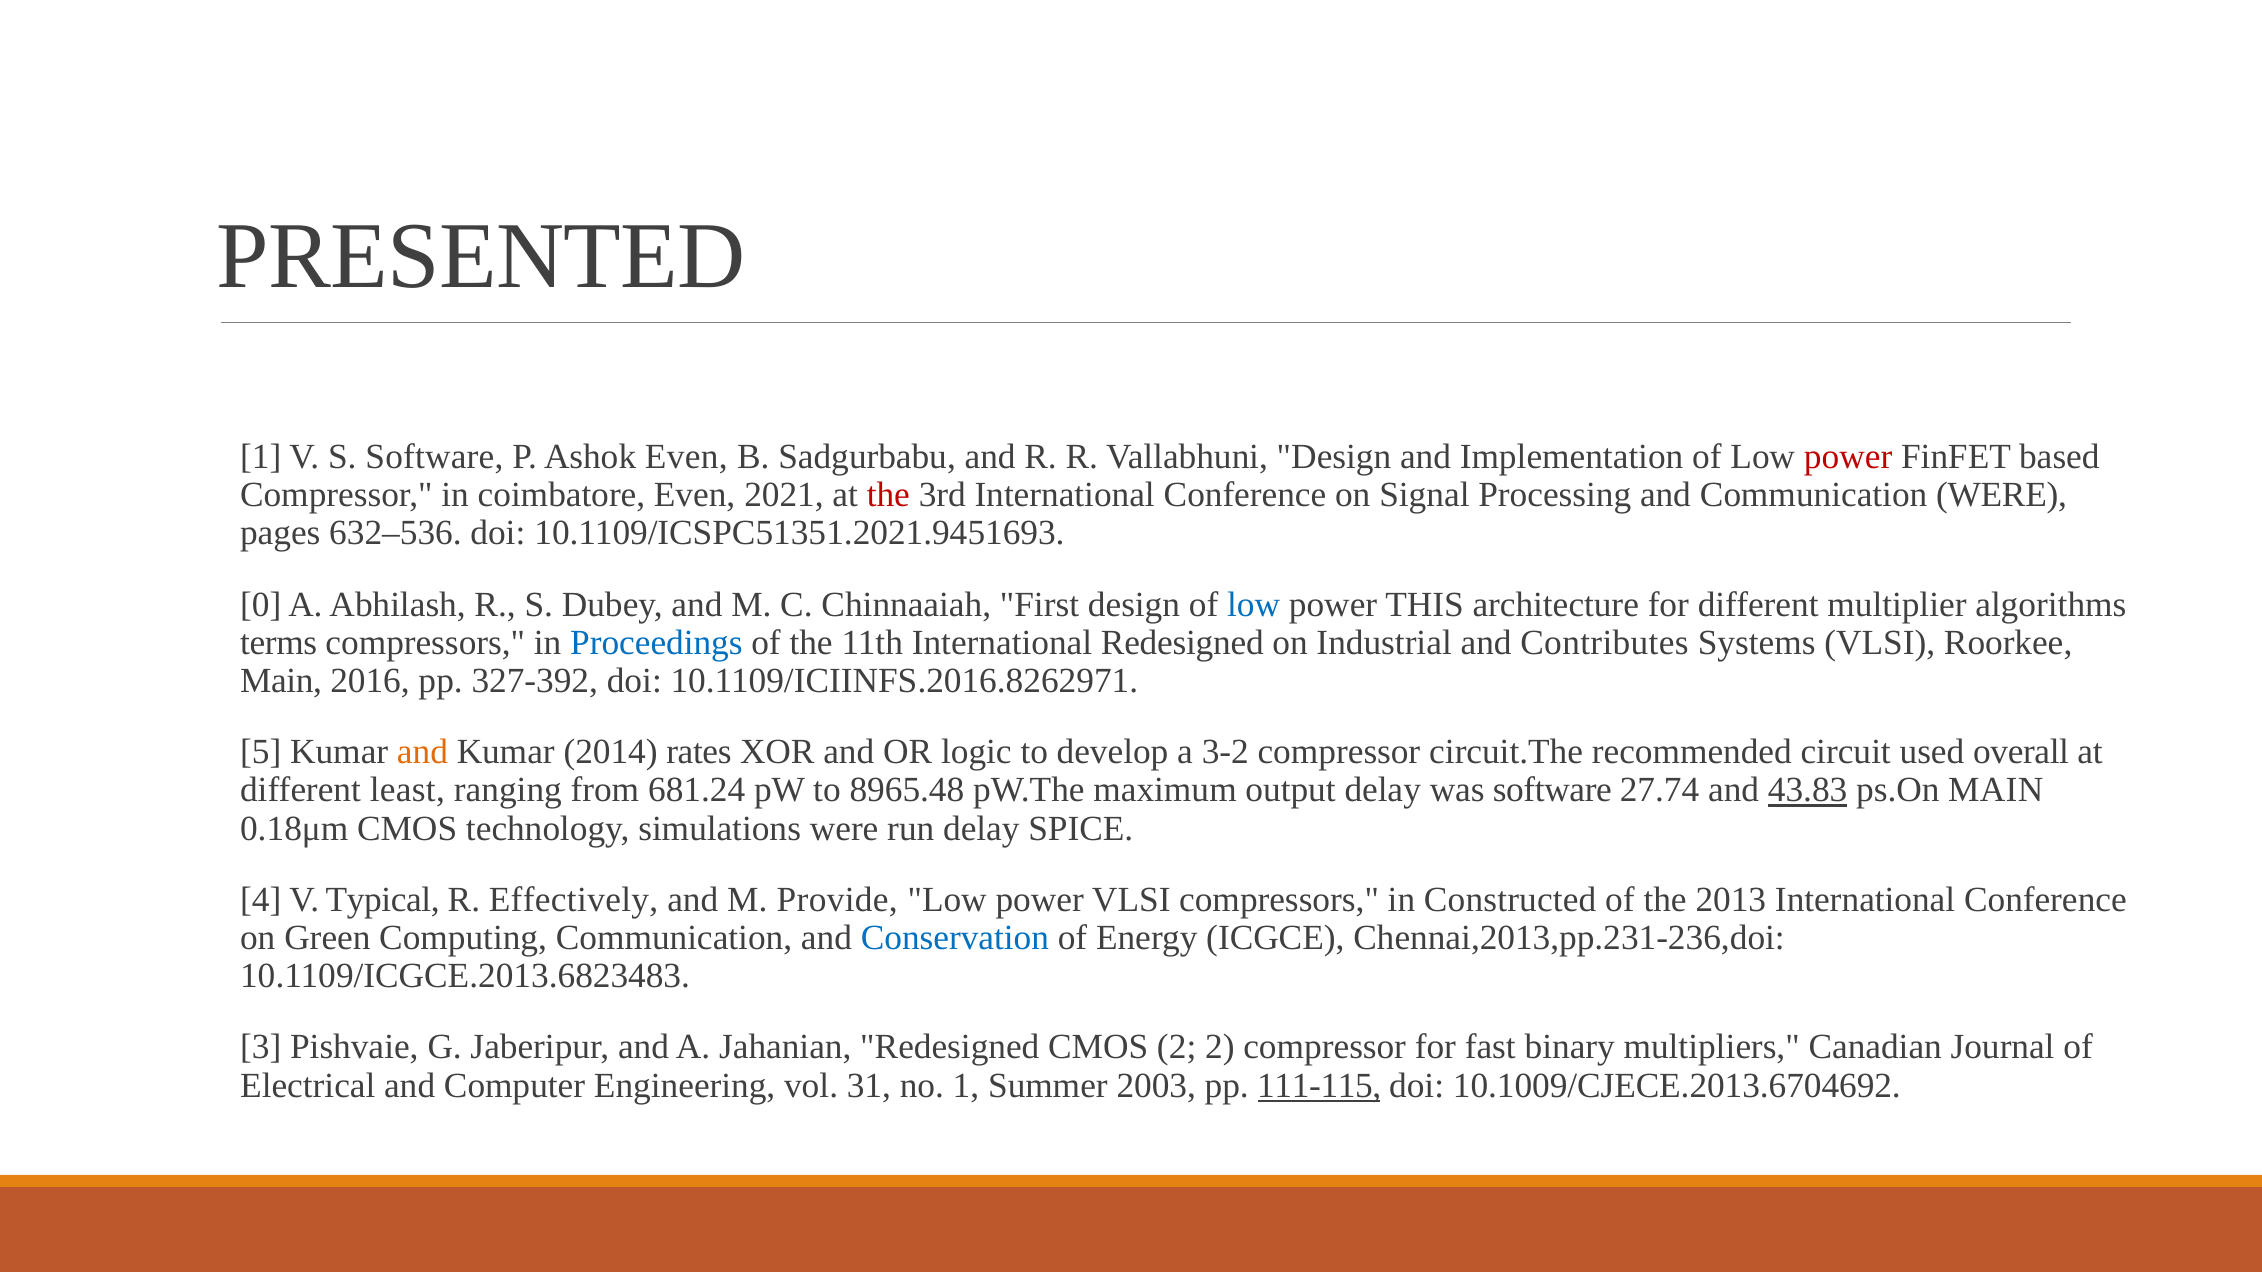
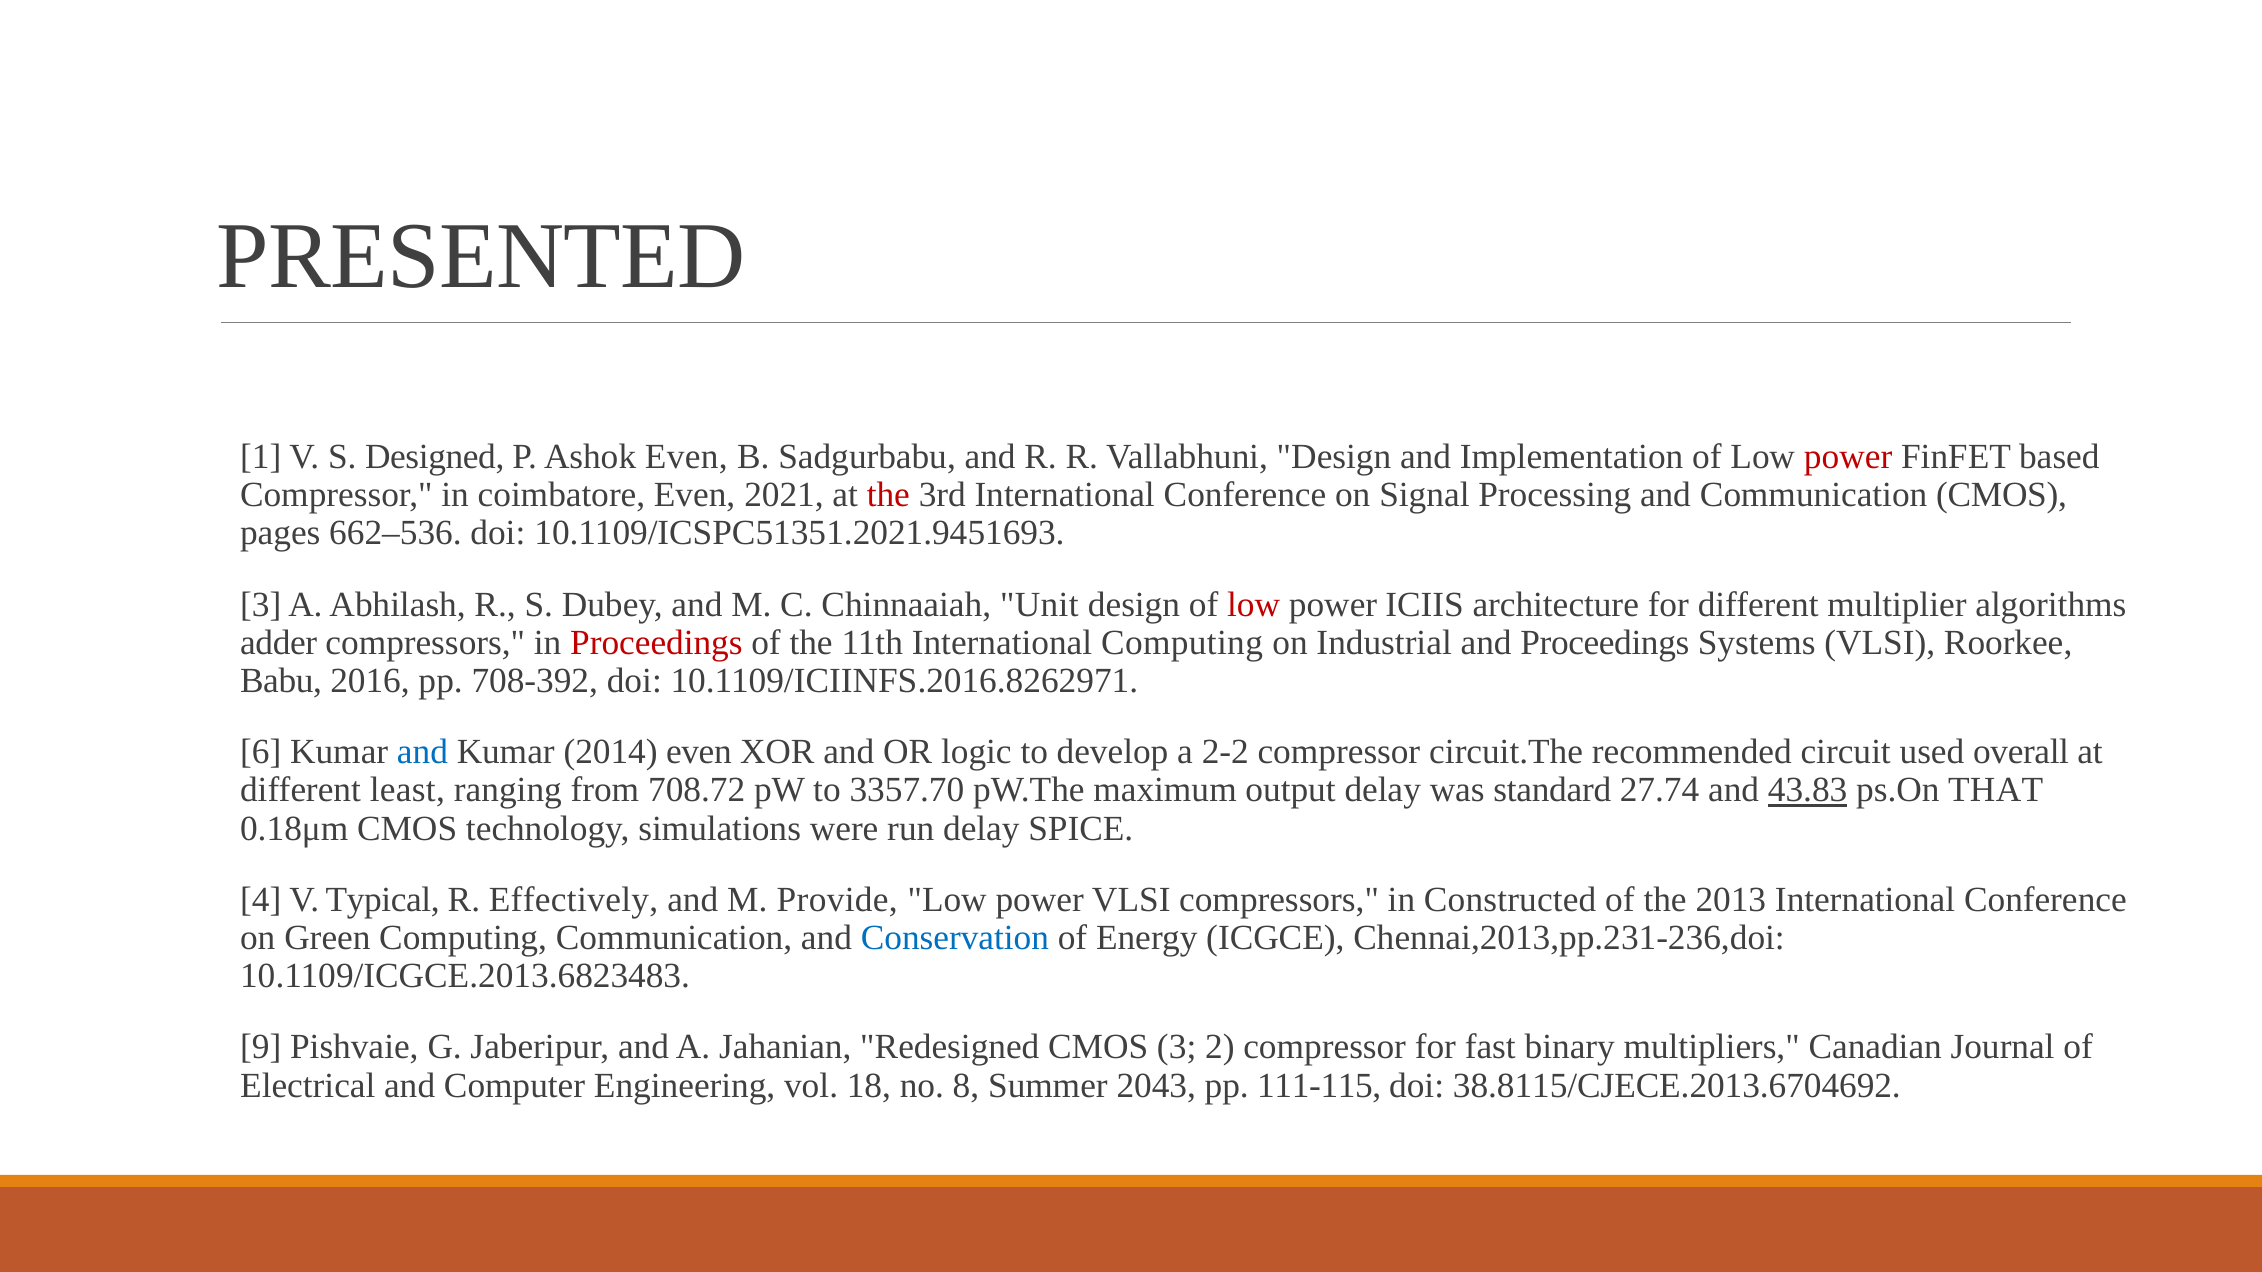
S Software: Software -> Designed
Communication WERE: WERE -> CMOS
632–536: 632–536 -> 662–536
0 at (261, 605): 0 -> 3
First: First -> Unit
low at (1254, 605) colour: blue -> red
THIS: THIS -> ICIIS
terms: terms -> adder
Proceedings at (656, 643) colour: blue -> red
International Redesigned: Redesigned -> Computing
and Contributes: Contributes -> Proceedings
Main at (281, 681): Main -> Babu
327-392: 327-392 -> 708-392
5: 5 -> 6
and at (422, 752) colour: orange -> blue
2014 rates: rates -> even
3-2: 3-2 -> 2-2
681.24: 681.24 -> 708.72
8965.48: 8965.48 -> 3357.70
was software: software -> standard
ps.On MAIN: MAIN -> THAT
3: 3 -> 9
CMOS 2: 2 -> 3
31: 31 -> 18
no 1: 1 -> 8
2003: 2003 -> 2043
111-115 underline: present -> none
10.1009/CJECE.2013.6704692: 10.1009/CJECE.2013.6704692 -> 38.8115/CJECE.2013.6704692
